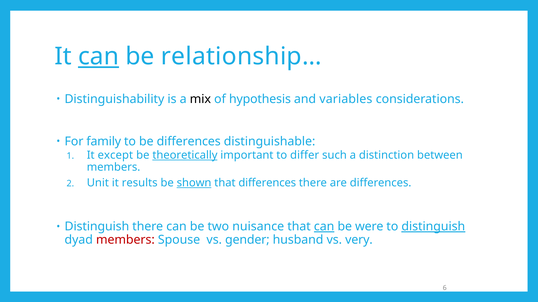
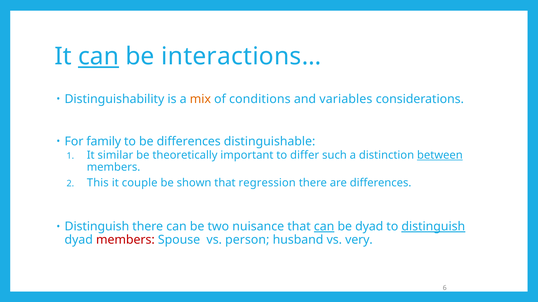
relationship…: relationship… -> interactions…
mix colour: black -> orange
hypothesis: hypothesis -> conditions
except: except -> similar
theoretically underline: present -> none
between underline: none -> present
Unit: Unit -> This
results: results -> couple
shown underline: present -> none
that differences: differences -> regression
be were: were -> dyad
gender: gender -> person
